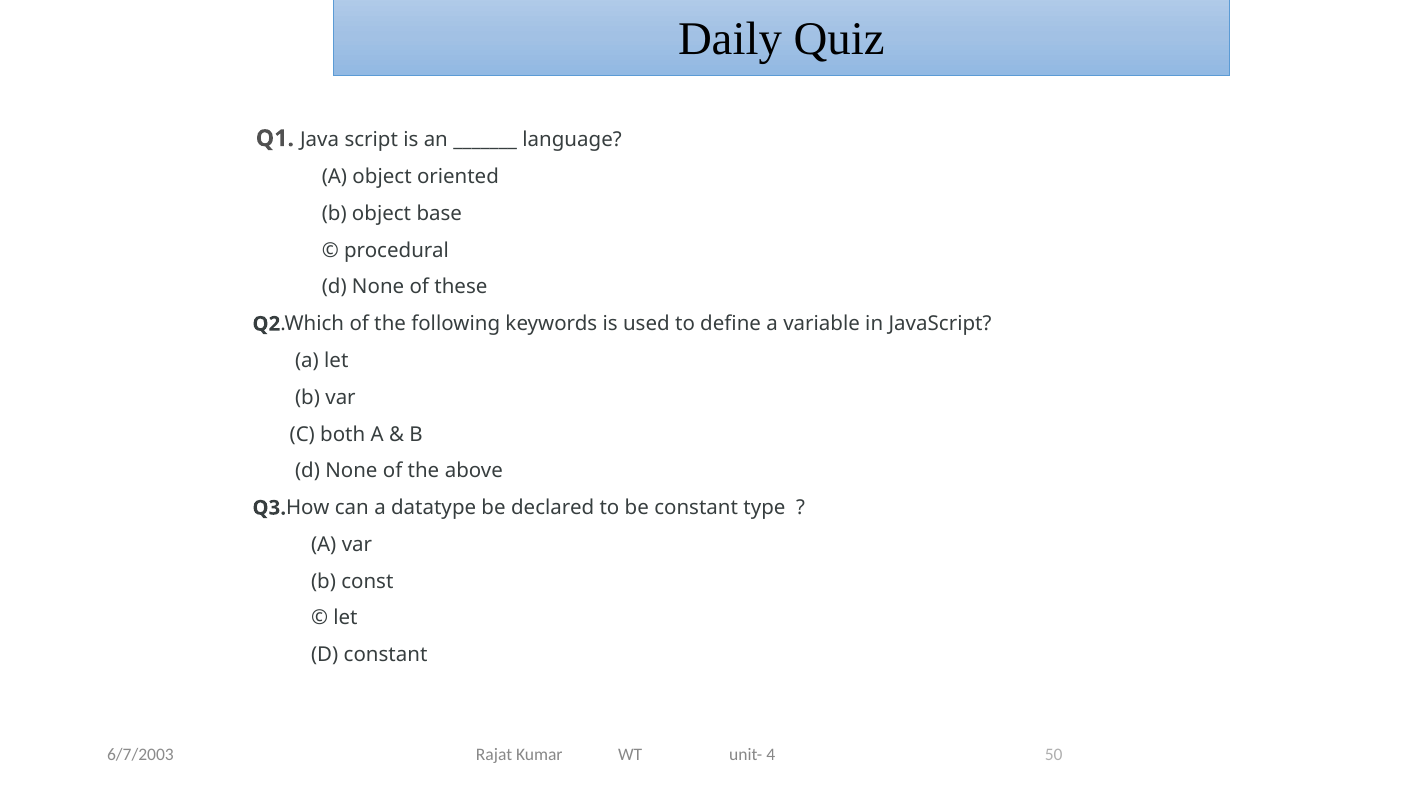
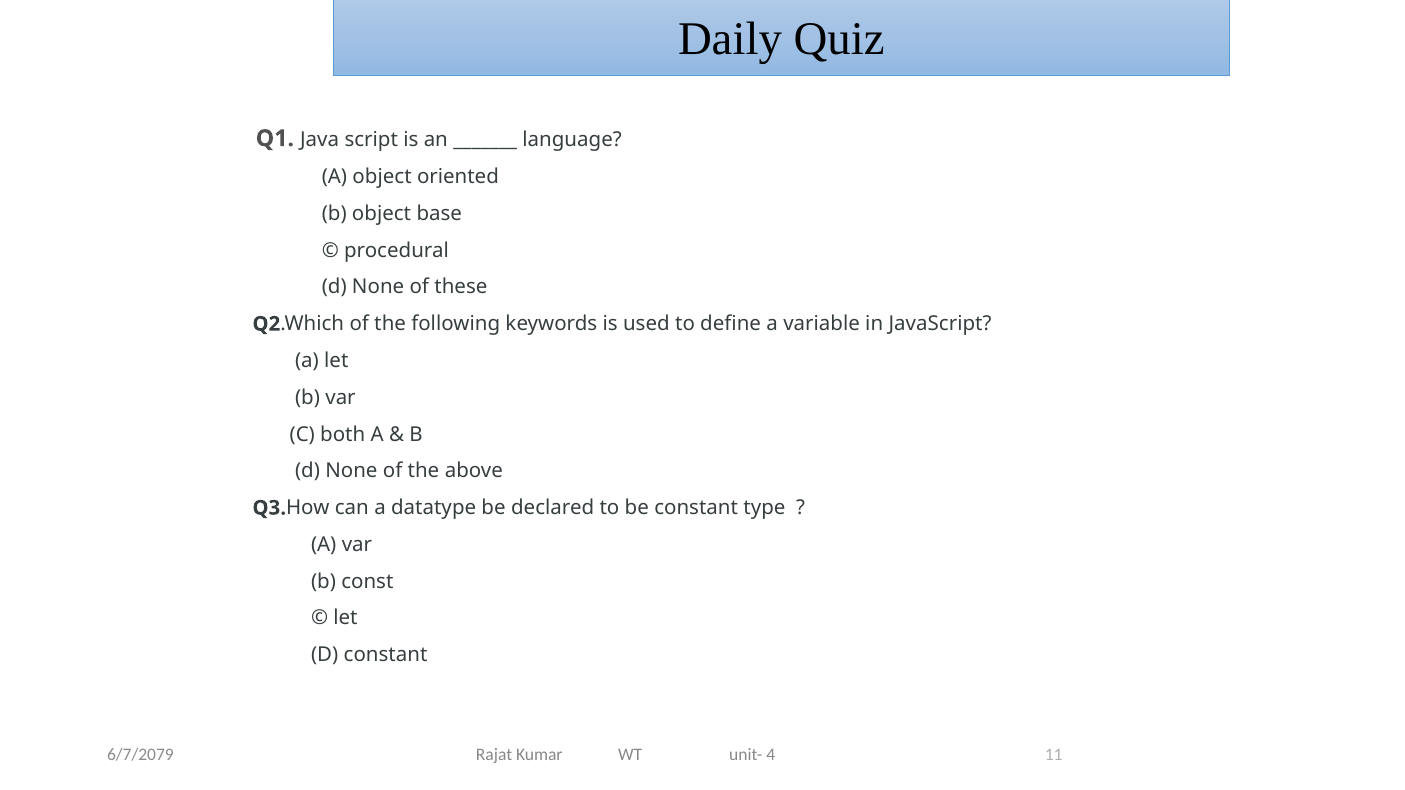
6/7/2003: 6/7/2003 -> 6/7/2079
50: 50 -> 11
